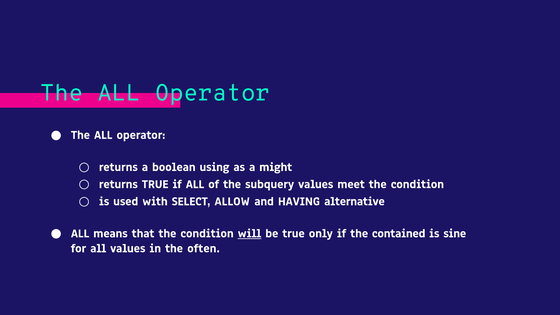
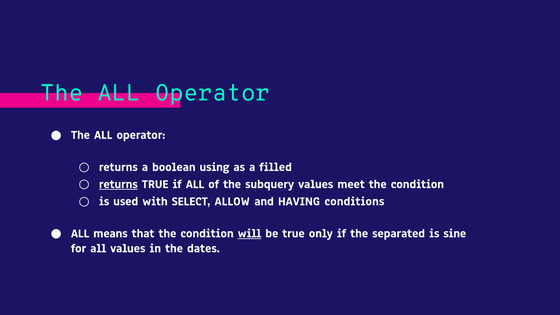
might: might -> filled
returns at (118, 184) underline: none -> present
alternative: alternative -> conditions
contained: contained -> separated
often: often -> dates
